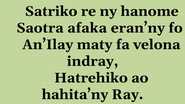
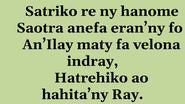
afaka: afaka -> anefa
